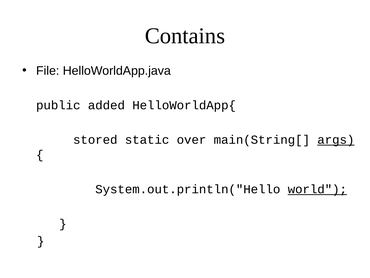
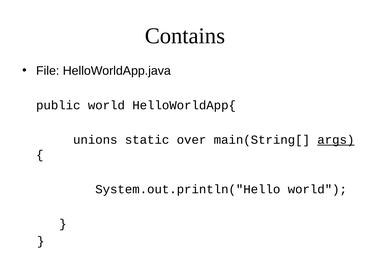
public added: added -> world
stored: stored -> unions
world at (317, 189) underline: present -> none
